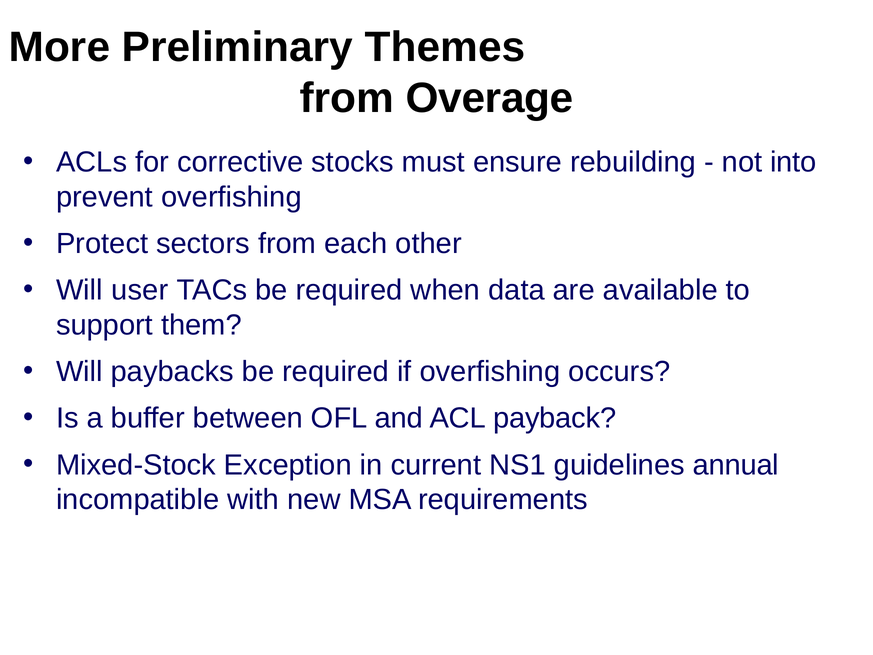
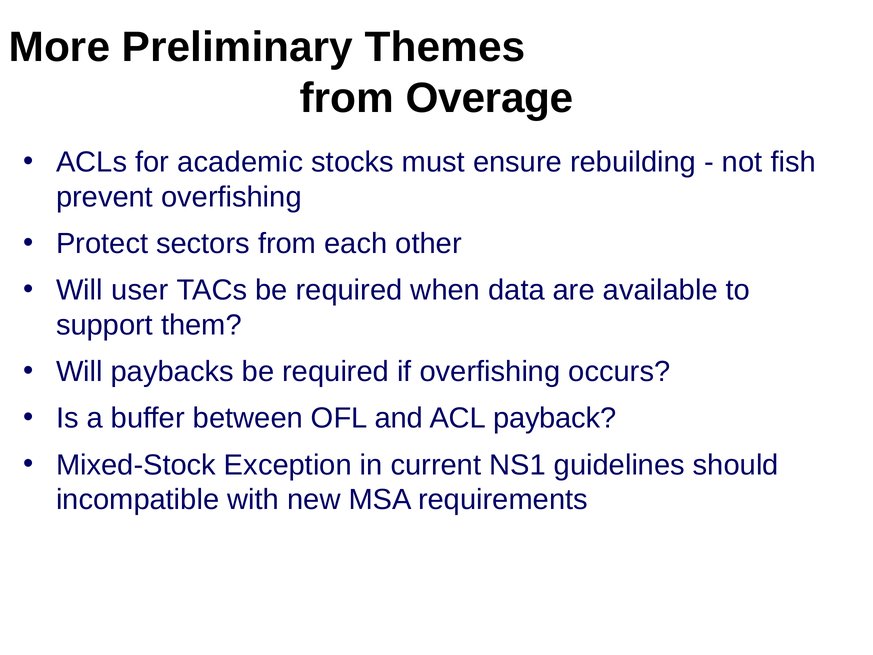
corrective: corrective -> academic
into: into -> fish
annual: annual -> should
